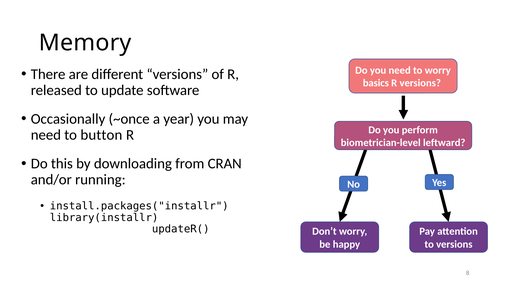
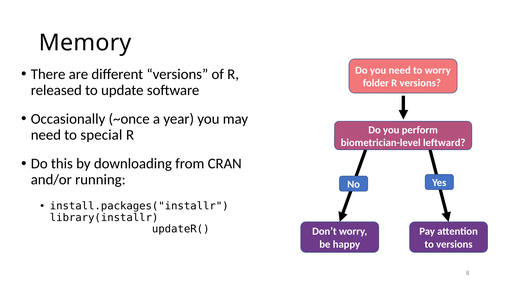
basics: basics -> folder
button: button -> special
